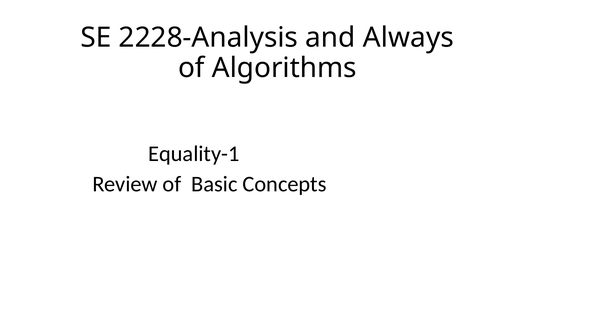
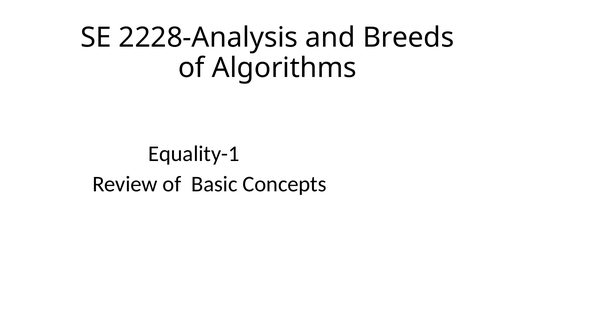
Always: Always -> Breeds
